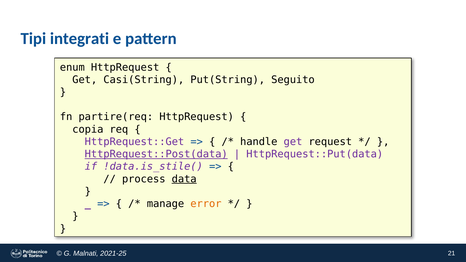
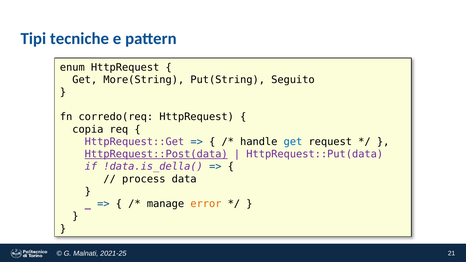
integrati: integrati -> tecniche
Casi(String: Casi(String -> More(String
partire(req: partire(req -> corredo(req
get at (293, 142) colour: purple -> blue
!data.is_stile(: !data.is_stile( -> !data.is_della(
data underline: present -> none
